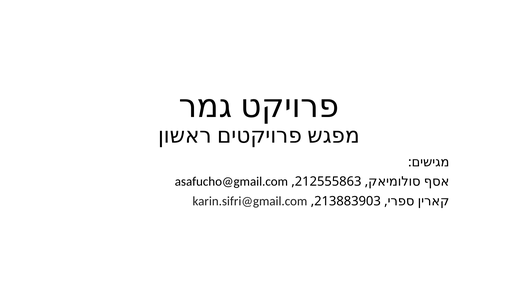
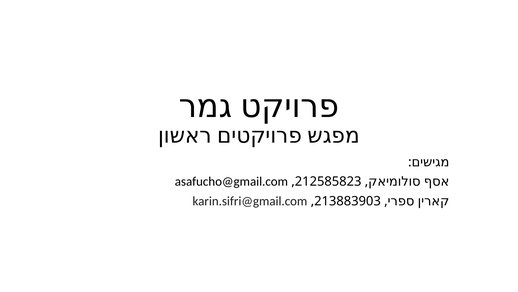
212555863: 212555863 -> 212585823
